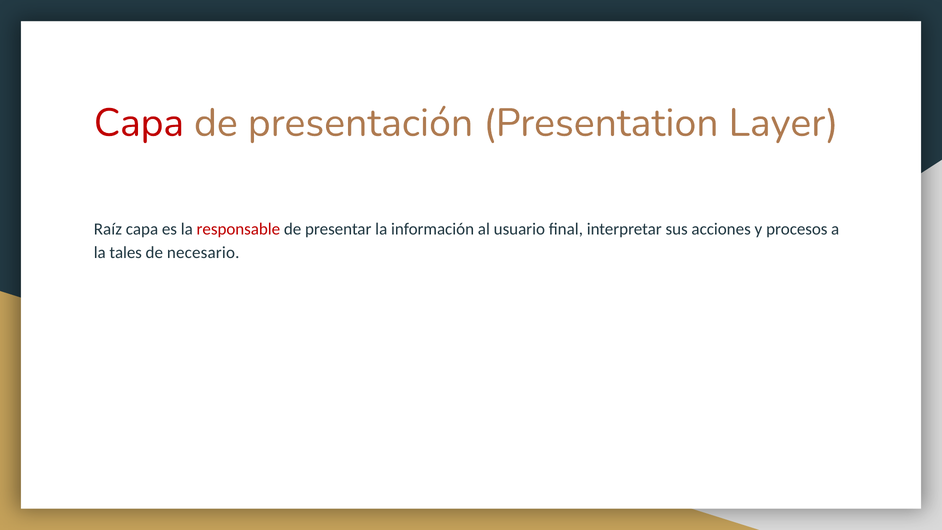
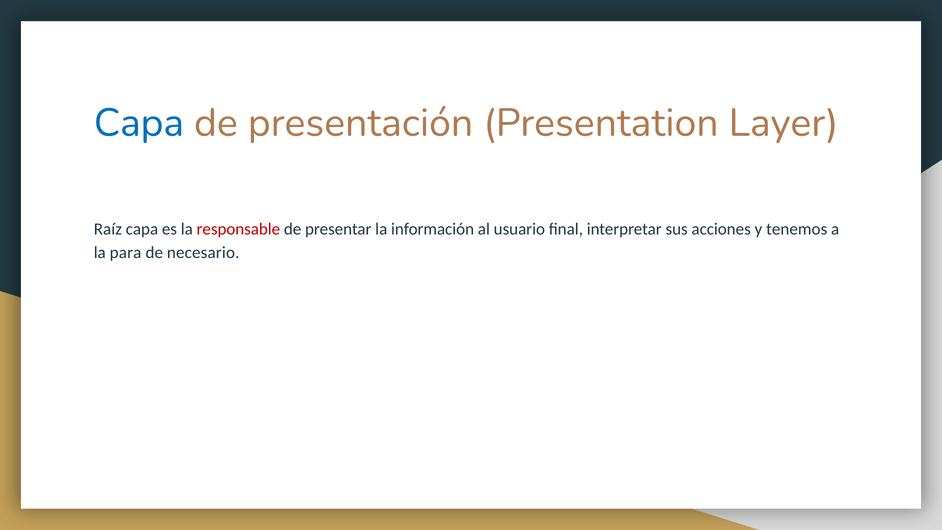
Capa at (139, 123) colour: red -> blue
procesos: procesos -> tenemos
tales: tales -> para
